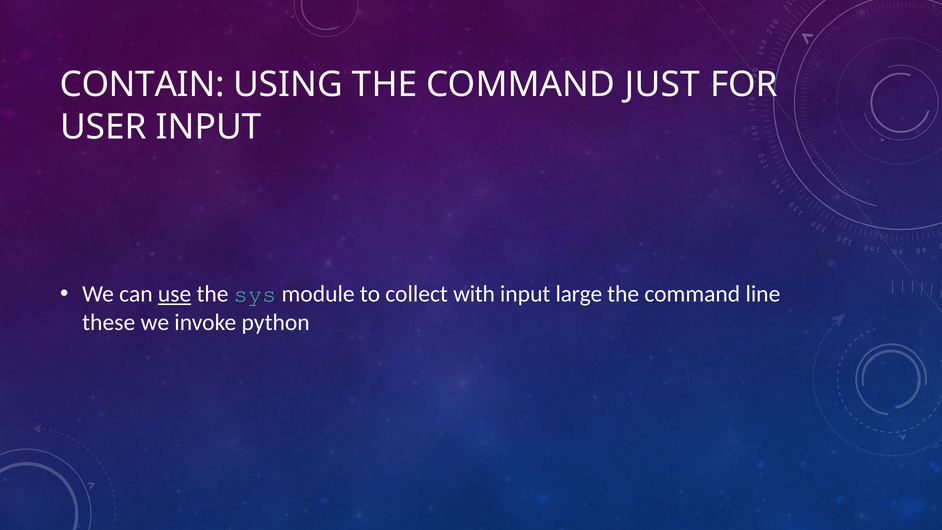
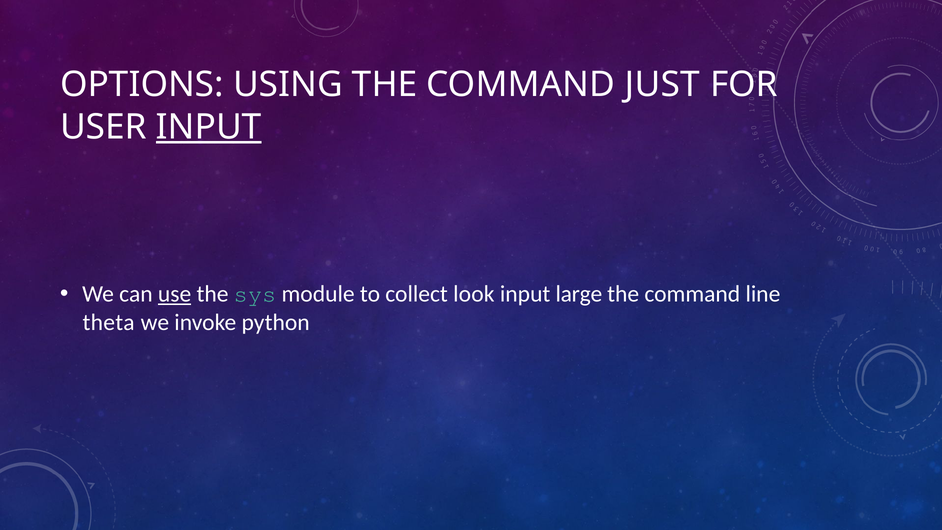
CONTAIN: CONTAIN -> OPTIONS
INPUT at (209, 127) underline: none -> present
with: with -> look
these: these -> theta
